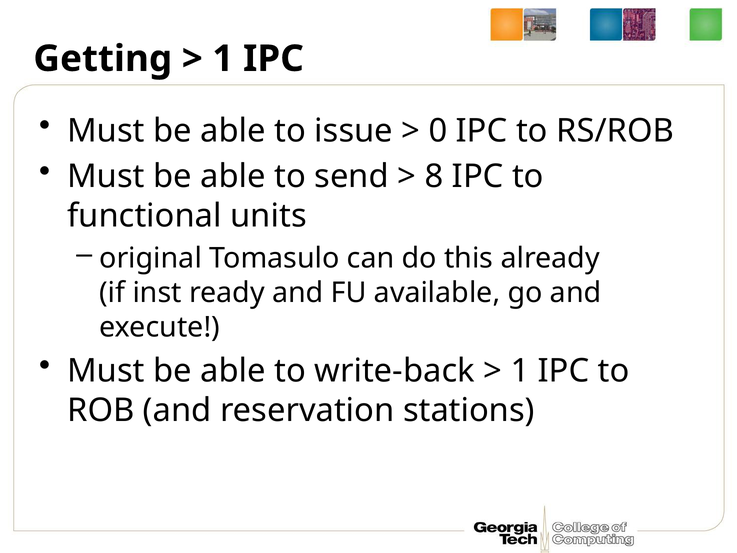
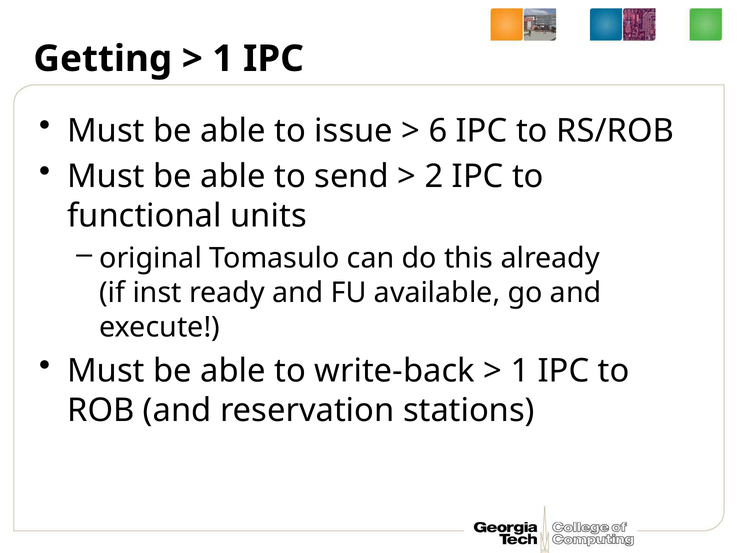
0: 0 -> 6
8: 8 -> 2
